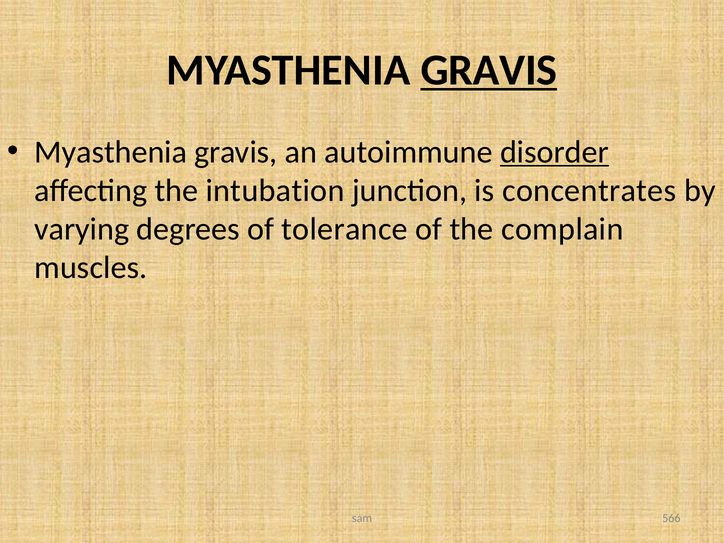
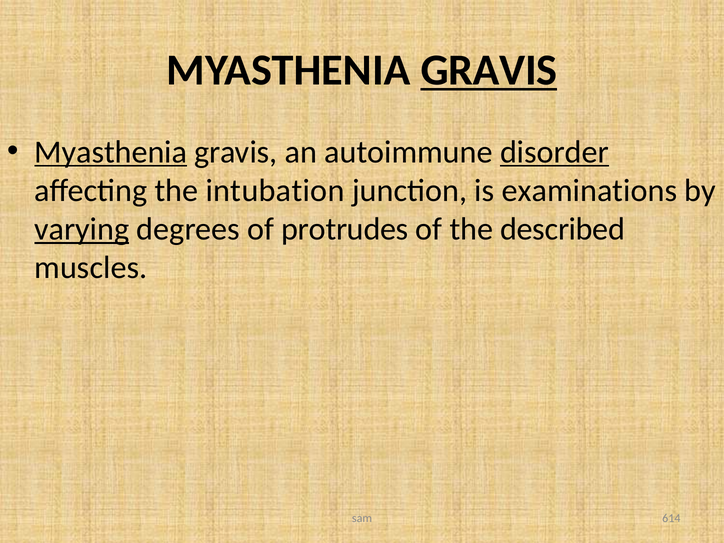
Myasthenia at (111, 152) underline: none -> present
concentrates: concentrates -> examinations
varying underline: none -> present
tolerance: tolerance -> protrudes
complain: complain -> described
566: 566 -> 614
